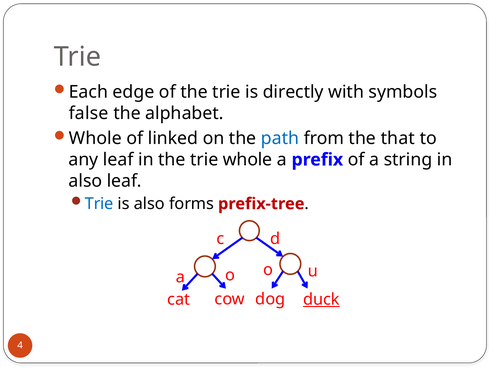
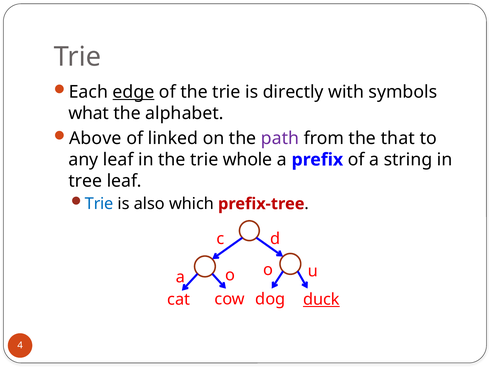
edge underline: none -> present
false: false -> what
Whole at (95, 138): Whole -> Above
path colour: blue -> purple
also at (85, 181): also -> tree
forms: forms -> which
